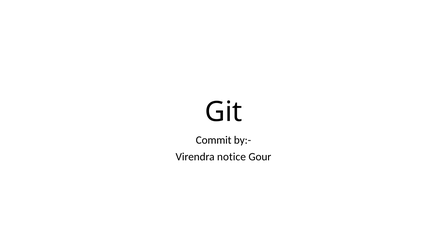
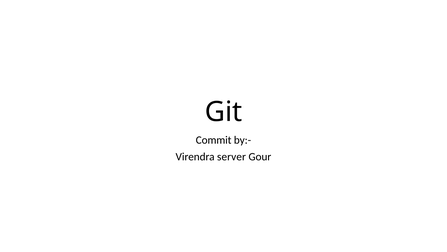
notice: notice -> server
